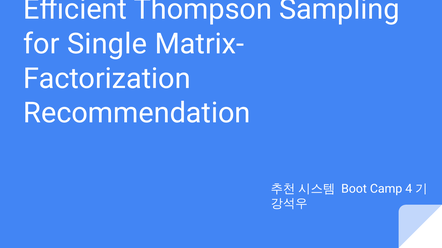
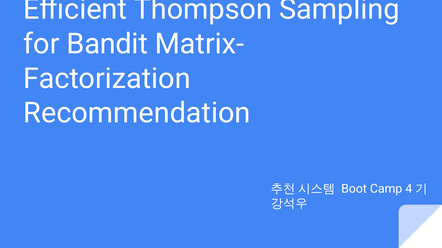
Single: Single -> Bandit
